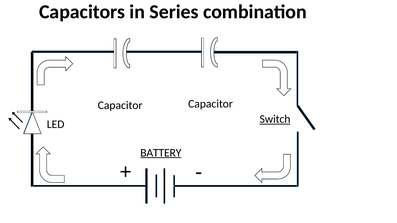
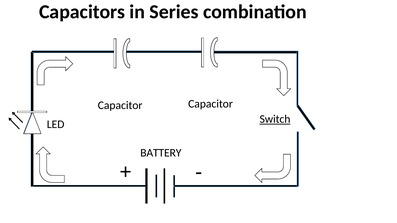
BATTERY underline: present -> none
